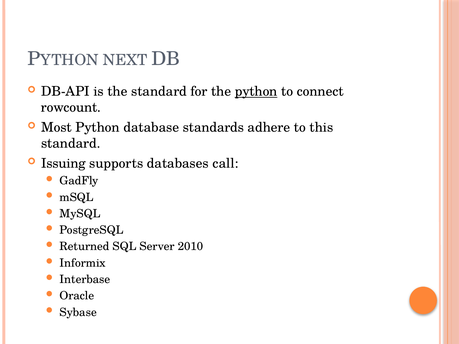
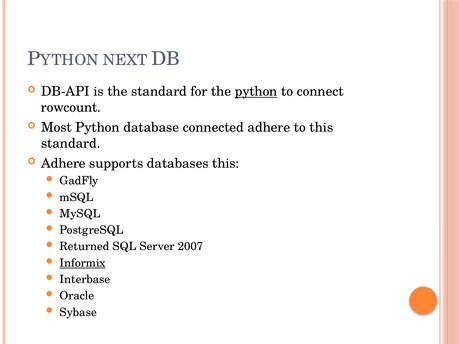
standards: standards -> connected
Issuing at (63, 163): Issuing -> Adhere
databases call: call -> this
2010: 2010 -> 2007
Informix underline: none -> present
